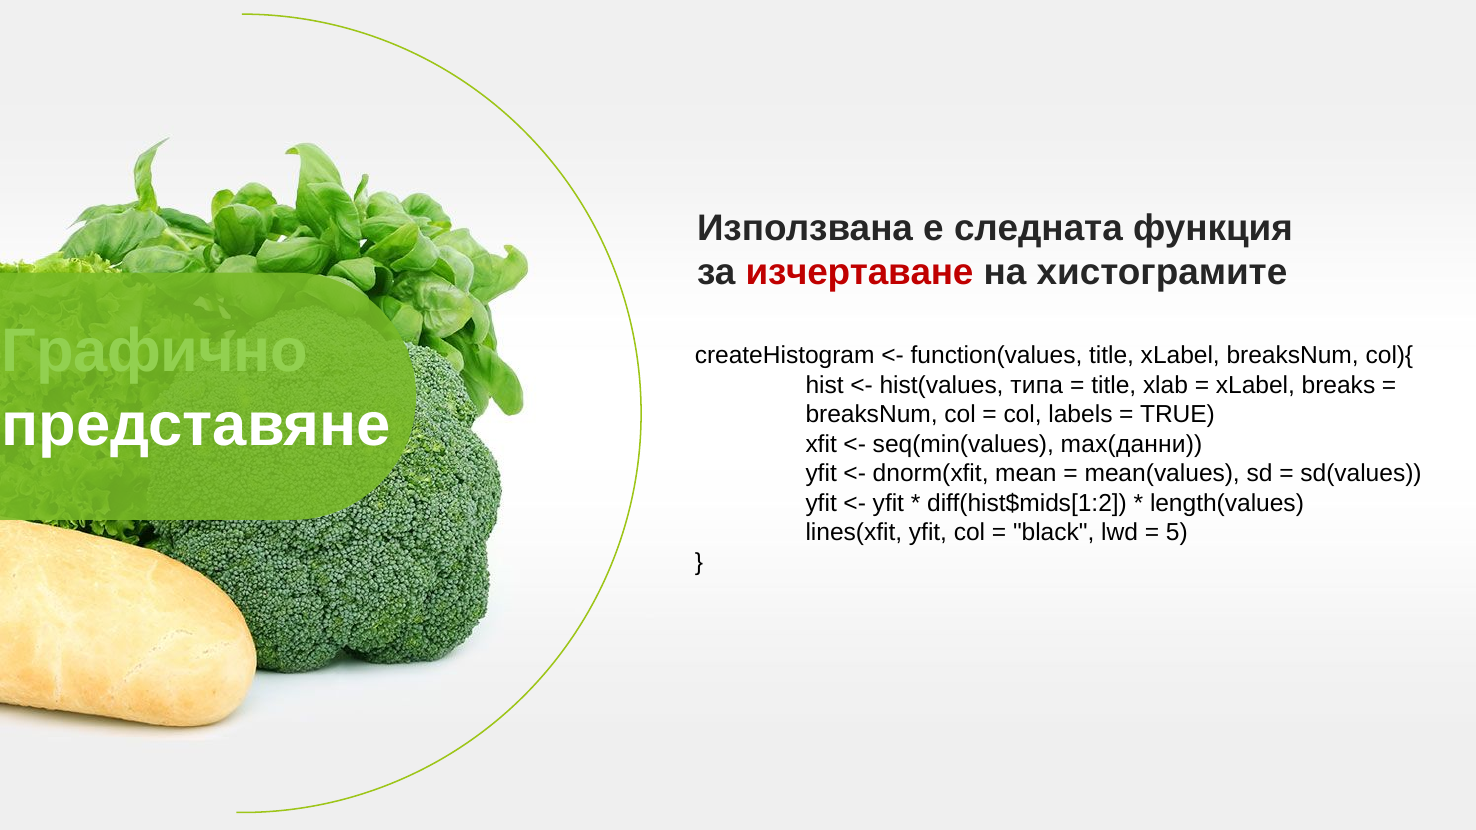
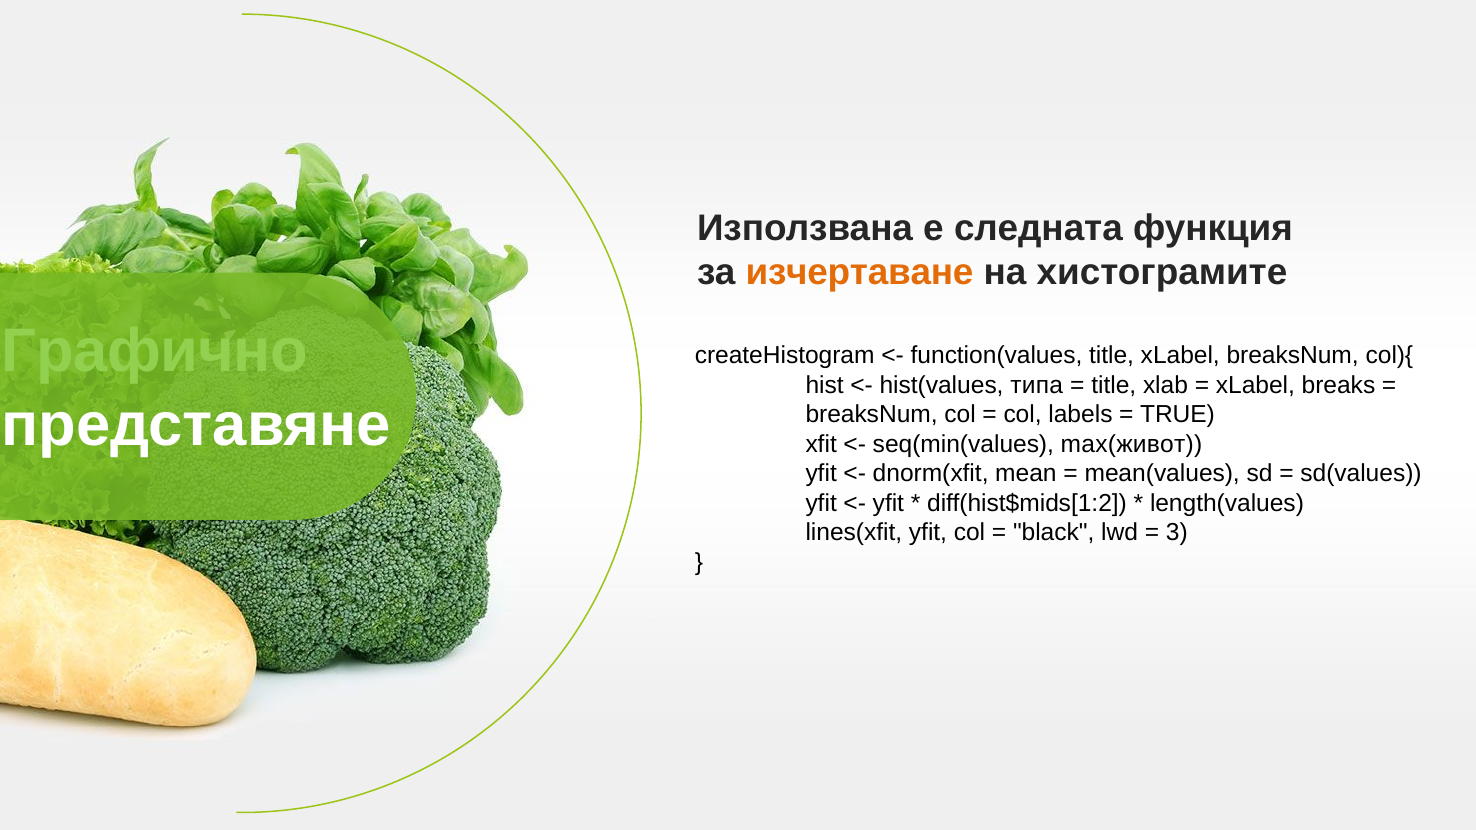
изчертаване colour: red -> orange
max(данни: max(данни -> max(живот
5: 5 -> 3
